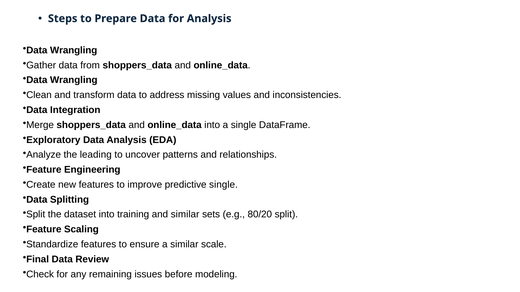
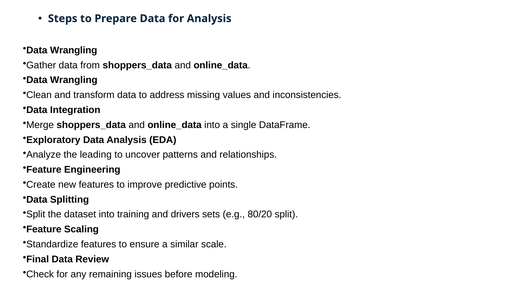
predictive single: single -> points
and similar: similar -> drivers
